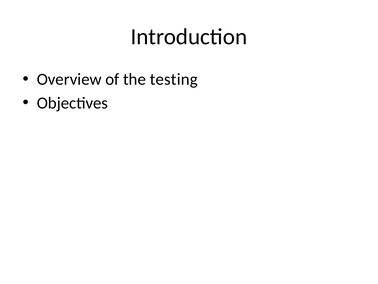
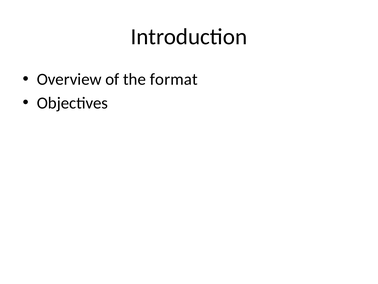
testing: testing -> format
